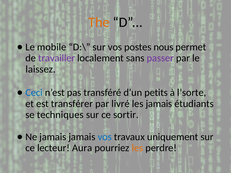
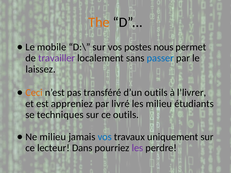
passer colour: purple -> blue
Ceci colour: blue -> orange
d’un petits: petits -> outils
l’sorte: l’sorte -> l’livrer
transférer: transférer -> appreniez
les jamais: jamais -> milieu
ce sortir: sortir -> outils
Ne jamais: jamais -> milieu
Aura: Aura -> Dans
les at (137, 148) colour: orange -> purple
